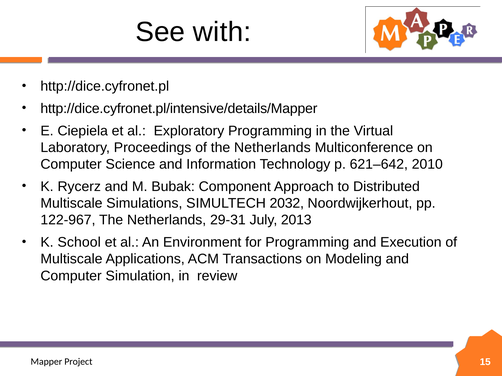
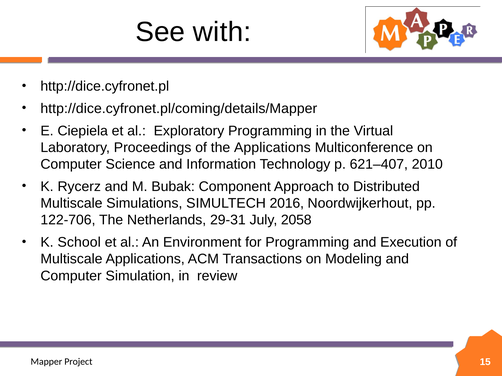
http://dice.cyfronet.pl/intensive/details/Mapper: http://dice.cyfronet.pl/intensive/details/Mapper -> http://dice.cyfronet.pl/coming/details/Mapper
of the Netherlands: Netherlands -> Applications
621–642: 621–642 -> 621–407
2032: 2032 -> 2016
122-967: 122-967 -> 122-706
2013: 2013 -> 2058
